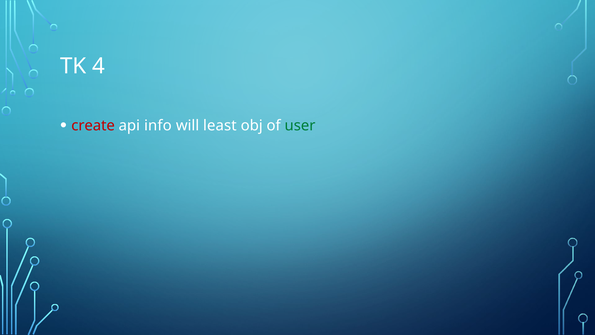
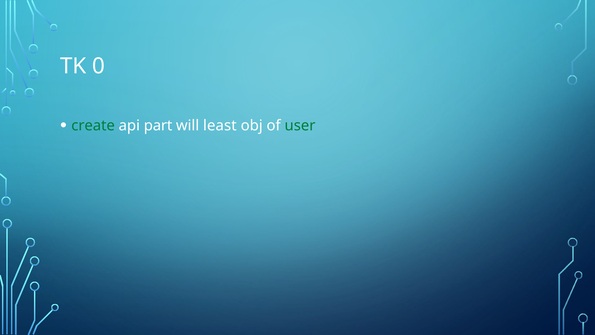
4: 4 -> 0
create colour: red -> green
info: info -> part
